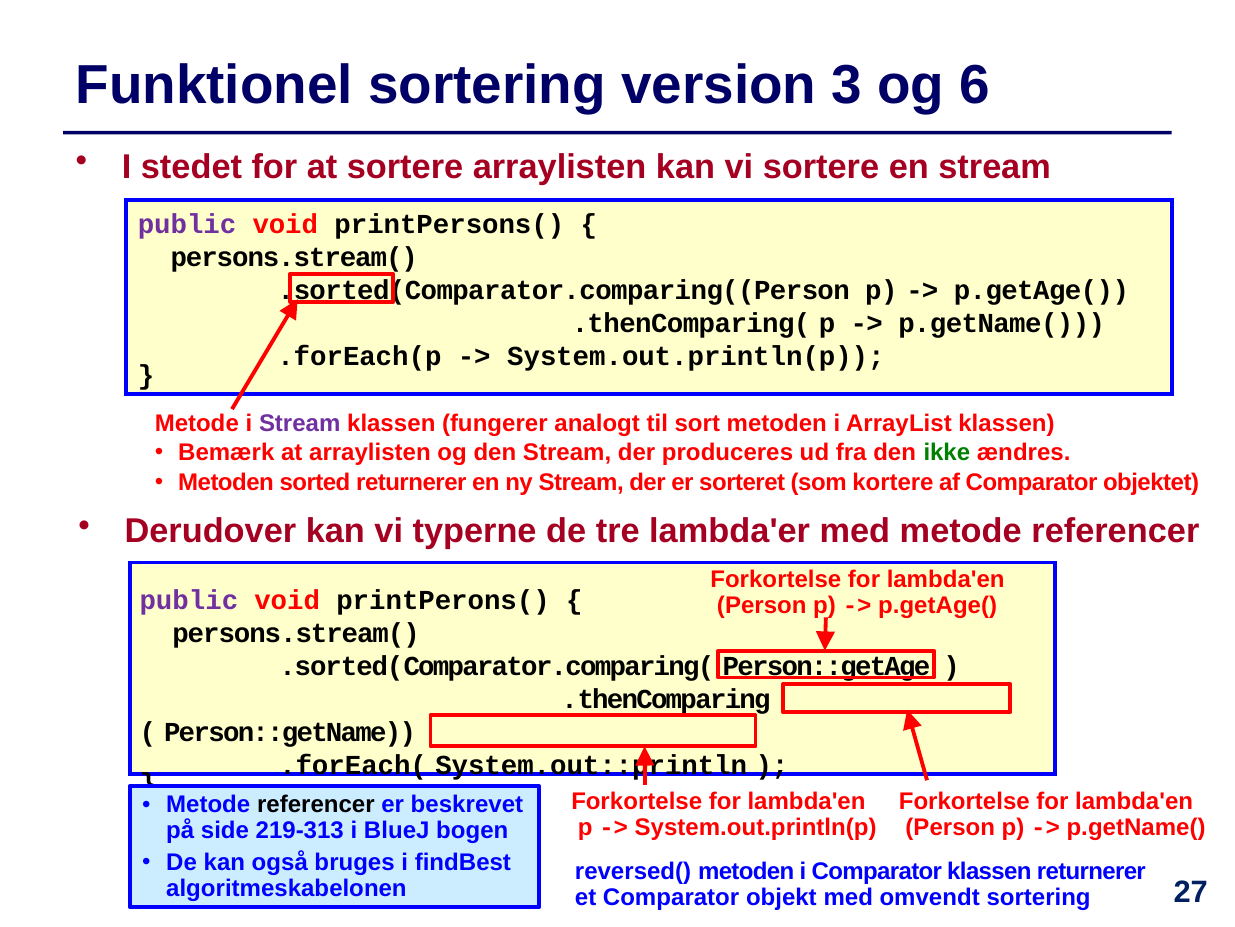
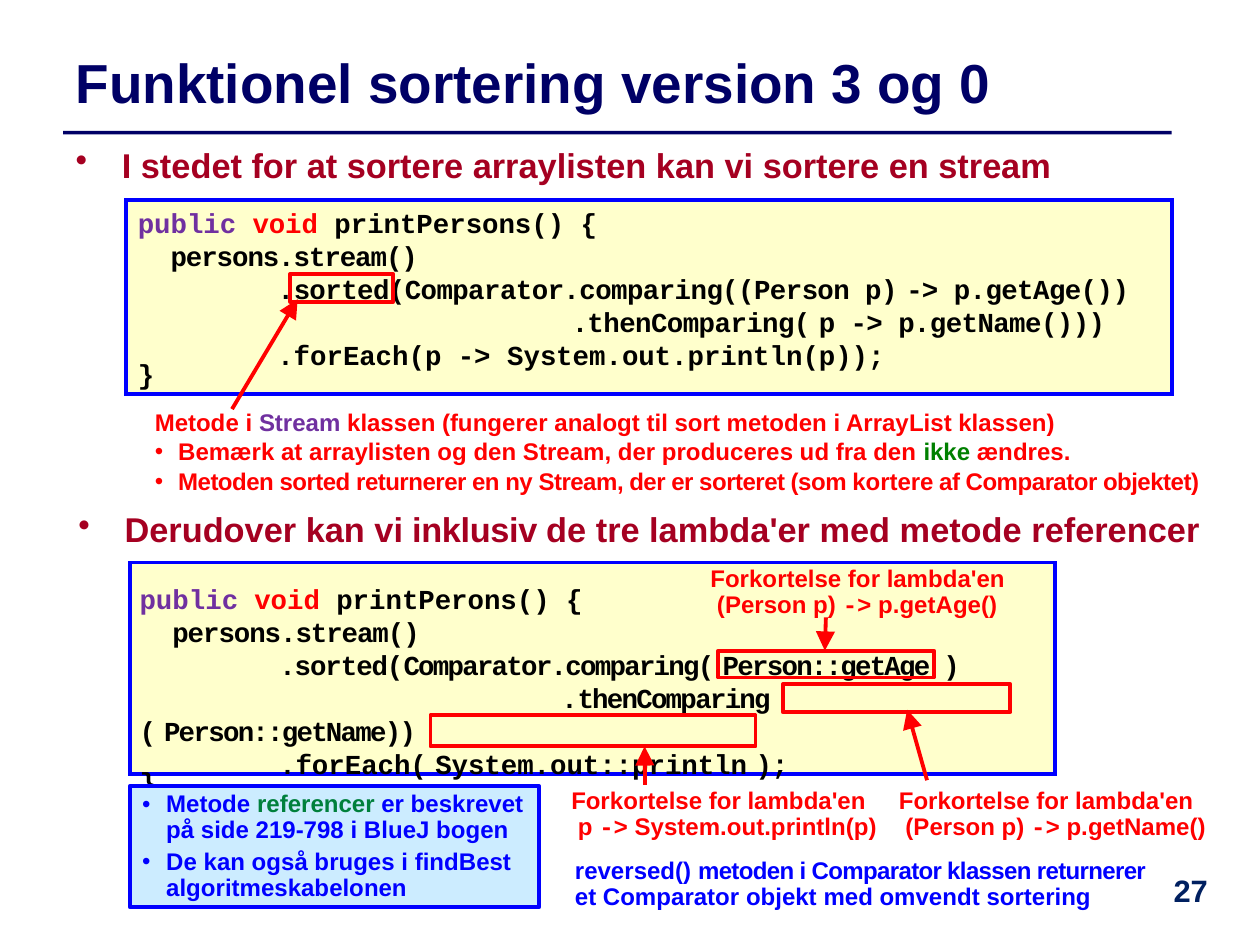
6: 6 -> 0
typerne: typerne -> inklusiv
referencer at (316, 804) colour: black -> green
219-313: 219-313 -> 219-798
